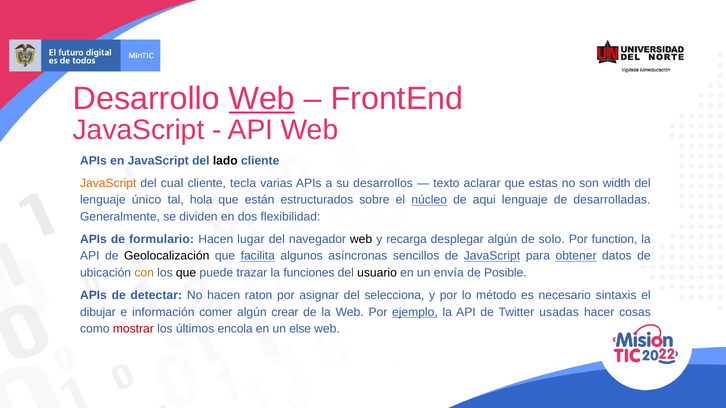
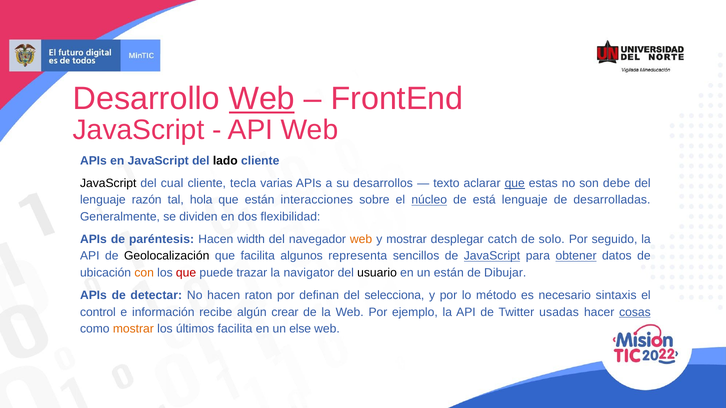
JavaScript at (108, 183) colour: orange -> black
que at (515, 183) underline: none -> present
width: width -> debe
único: único -> razón
estructurados: estructurados -> interacciones
aqui: aqui -> está
formulario: formulario -> paréntesis
lugar: lugar -> width
web at (361, 240) colour: black -> orange
y recarga: recarga -> mostrar
desplegar algún: algún -> catch
function: function -> seguido
facilita at (258, 256) underline: present -> none
asíncronas: asíncronas -> representa
que at (186, 273) colour: black -> red
funciones: funciones -> navigator
un envía: envía -> están
Posible: Posible -> Dibujar
asignar: asignar -> definan
dibujar: dibujar -> control
comer: comer -> recibe
ejemplo underline: present -> none
cosas underline: none -> present
mostrar at (133, 329) colour: red -> orange
últimos encola: encola -> facilita
